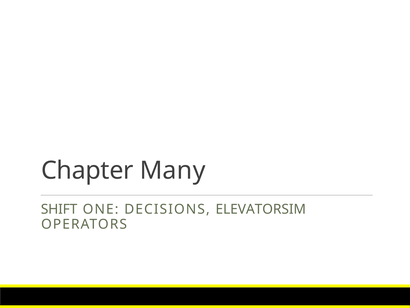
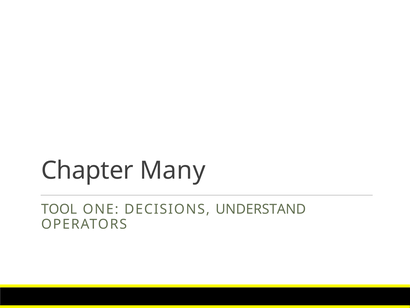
SHIFT: SHIFT -> TOOL
ELEVATORSIM: ELEVATORSIM -> UNDERSTAND
